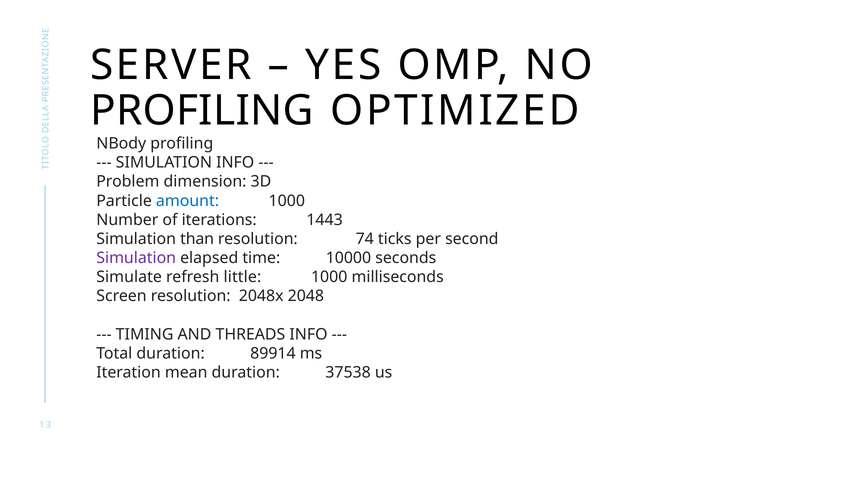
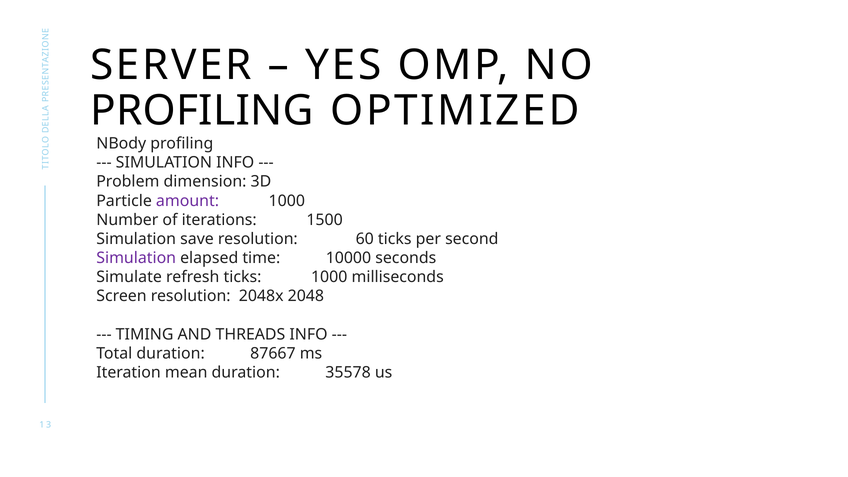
amount colour: blue -> purple
1443: 1443 -> 1500
than: than -> save
74: 74 -> 60
refresh little: little -> ticks
89914: 89914 -> 87667
37538: 37538 -> 35578
